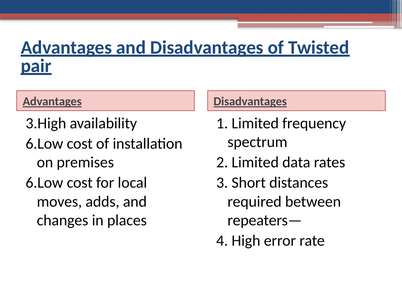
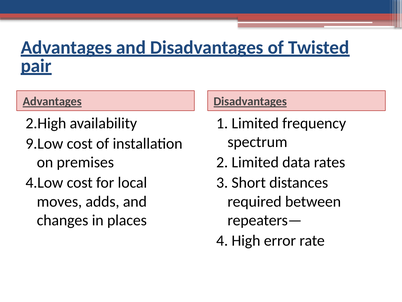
3.High: 3.High -> 2.High
6.Low at (44, 143): 6.Low -> 9.Low
6.Low at (44, 182): 6.Low -> 4.Low
